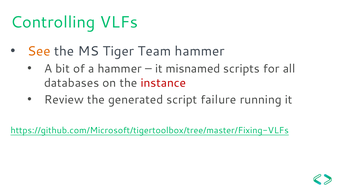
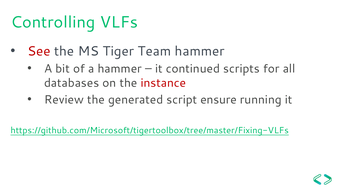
See colour: orange -> red
misnamed: misnamed -> continued
failure: failure -> ensure
